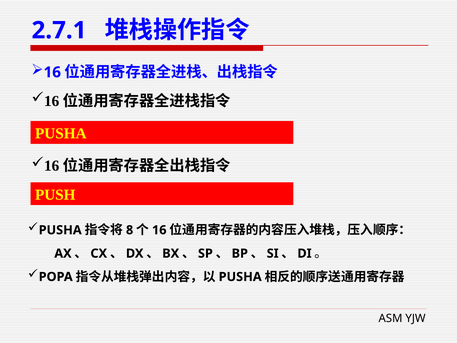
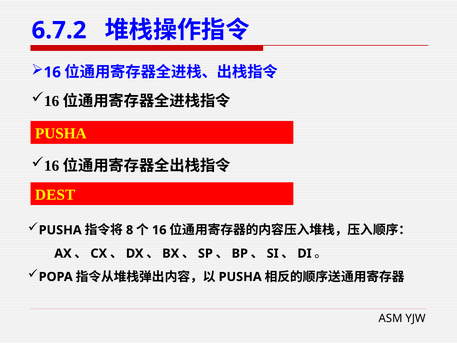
2.7.1: 2.7.1 -> 6.7.2
PUSH: PUSH -> DEST
